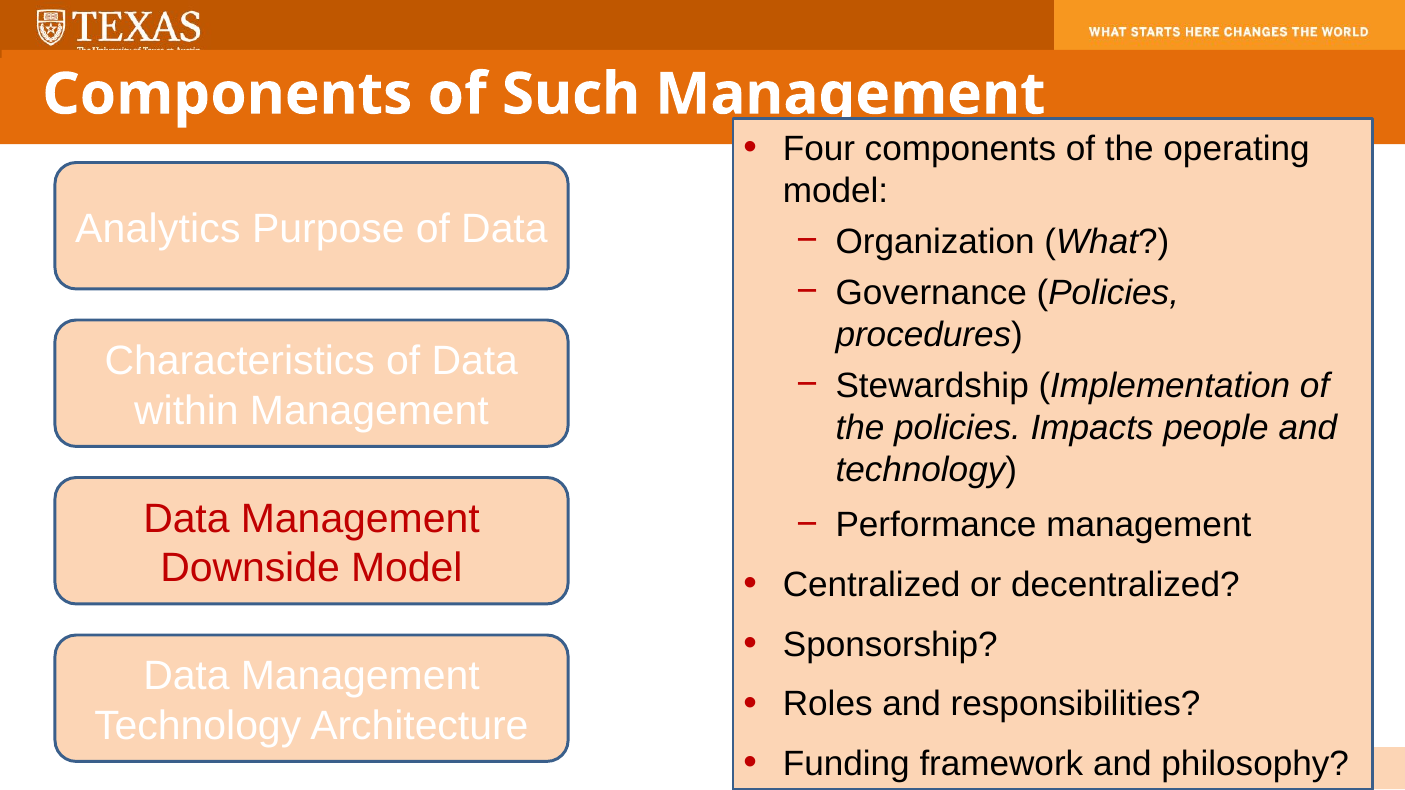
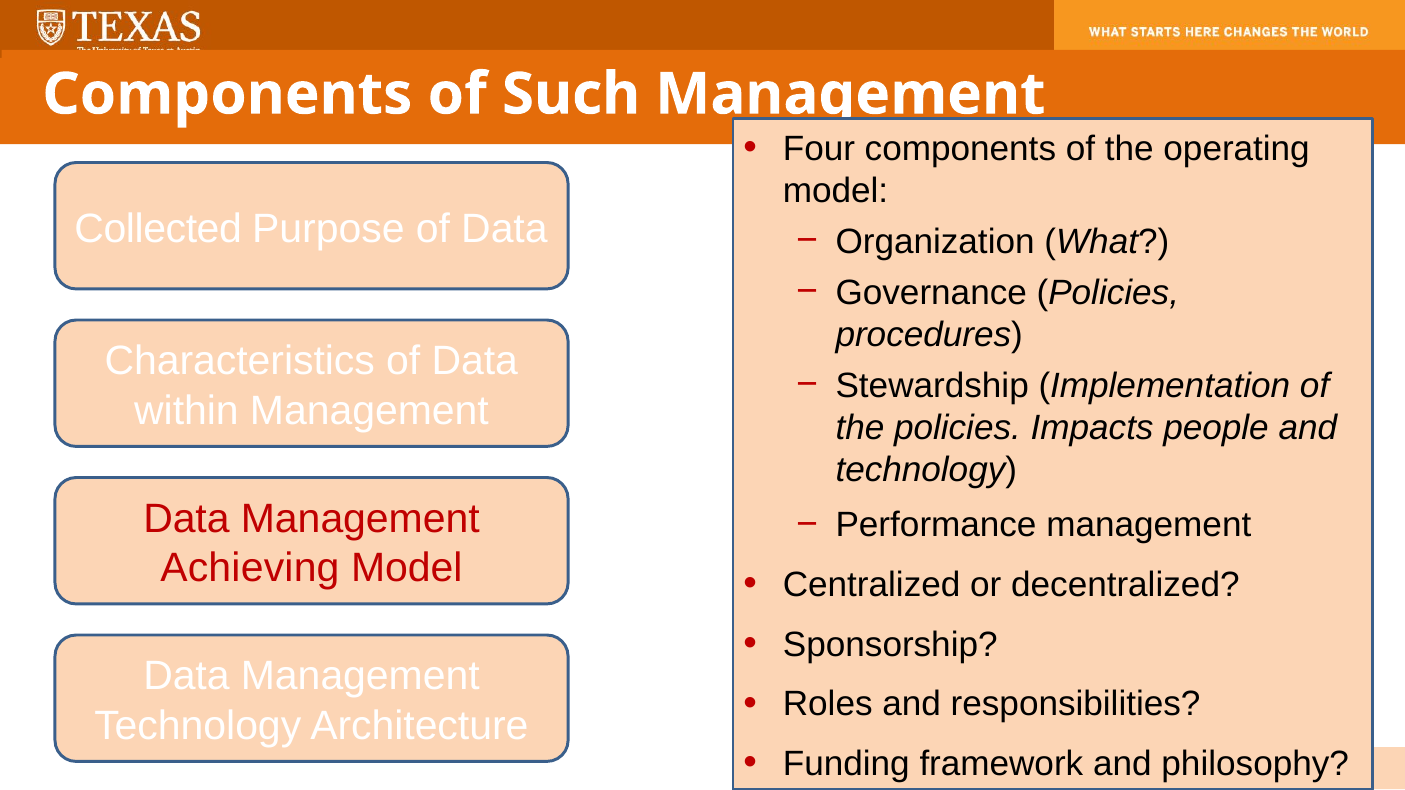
Analytics: Analytics -> Collected
Downside: Downside -> Achieving
